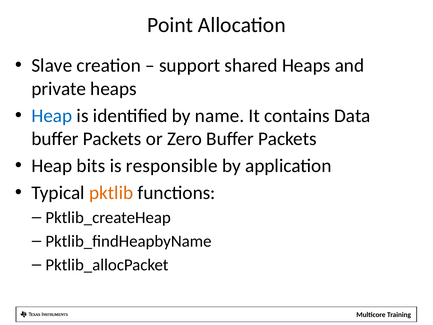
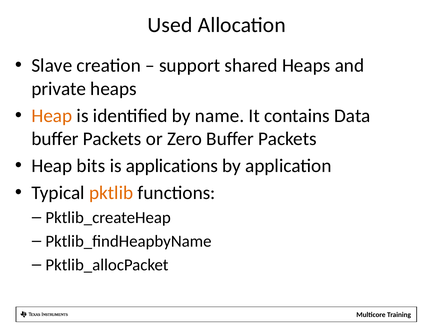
Point: Point -> Used
Heap at (52, 116) colour: blue -> orange
responsible: responsible -> applications
